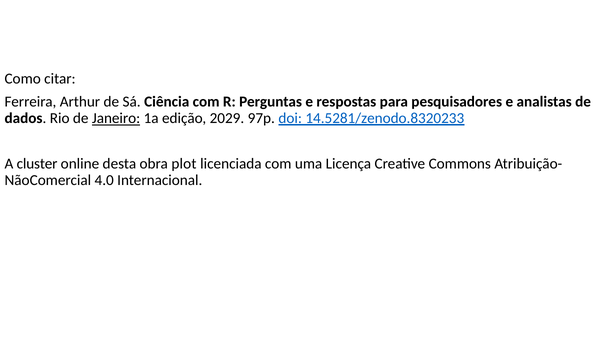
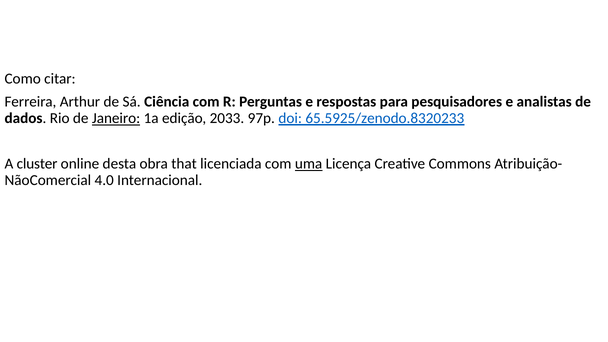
2029: 2029 -> 2033
14.5281/zenodo.8320233: 14.5281/zenodo.8320233 -> 65.5925/zenodo.8320233
plot: plot -> that
uma underline: none -> present
